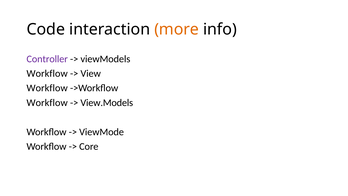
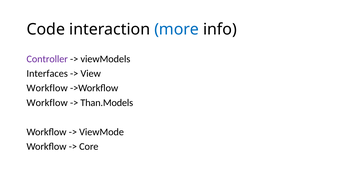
more colour: orange -> blue
Workflow at (47, 73): Workflow -> Interfaces
View.Models: View.Models -> Than.Models
